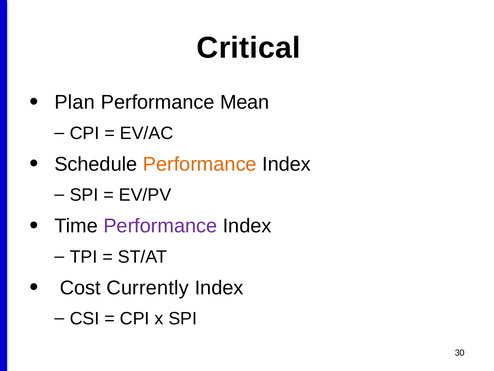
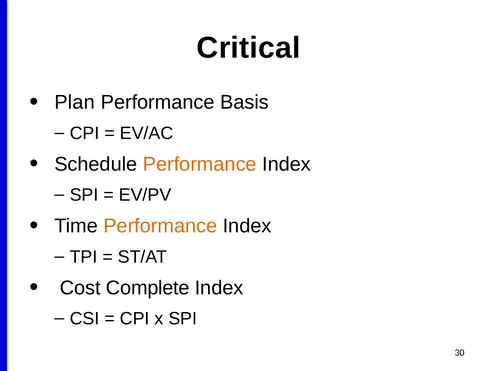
Mean: Mean -> Basis
Performance at (160, 226) colour: purple -> orange
Currently: Currently -> Complete
